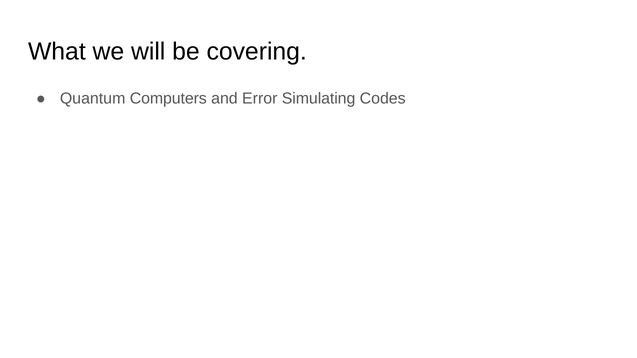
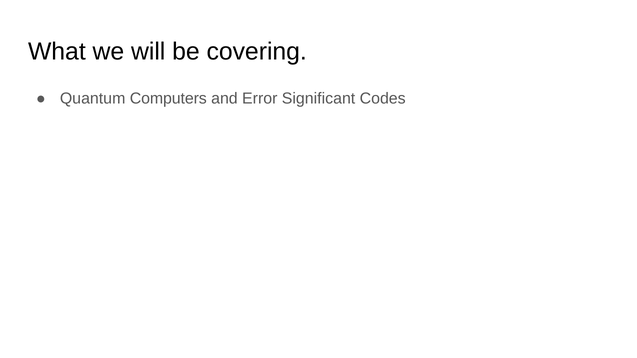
Simulating: Simulating -> Significant
